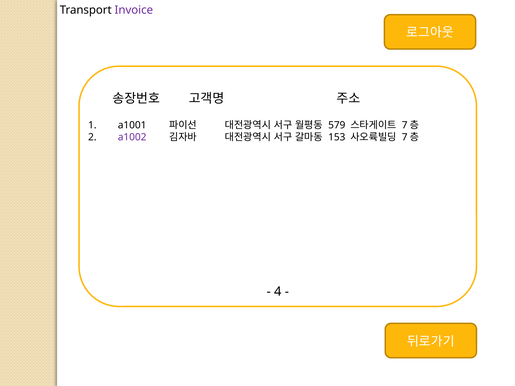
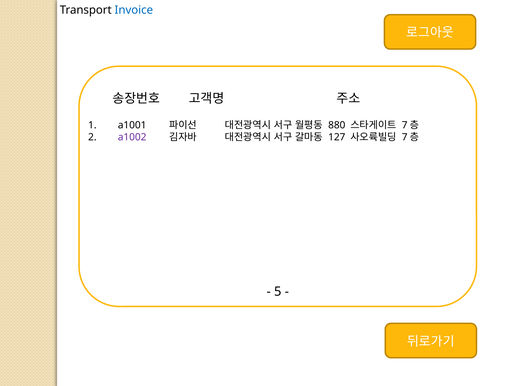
Invoice colour: purple -> blue
579: 579 -> 880
153: 153 -> 127
4: 4 -> 5
